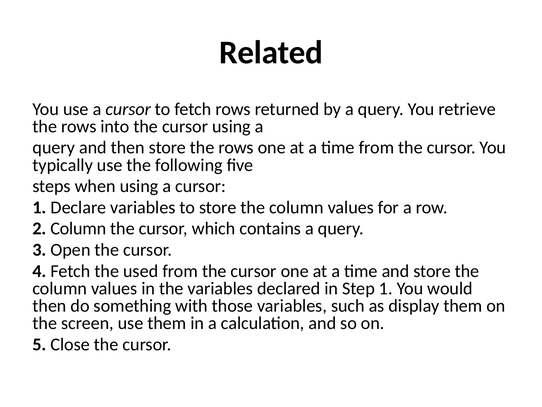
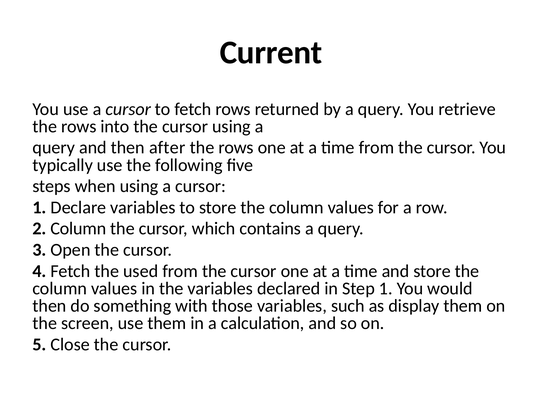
Related: Related -> Current
then store: store -> after
